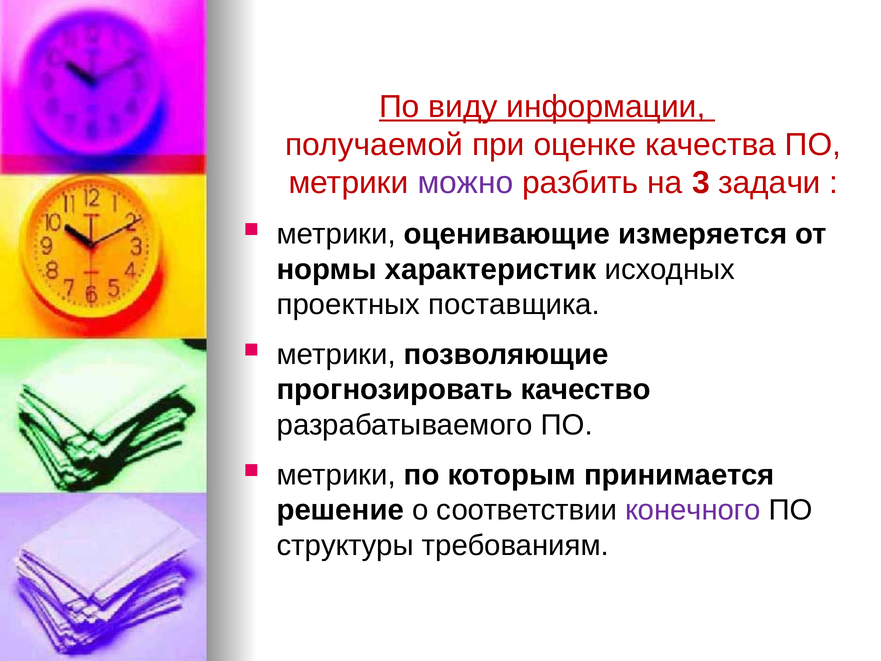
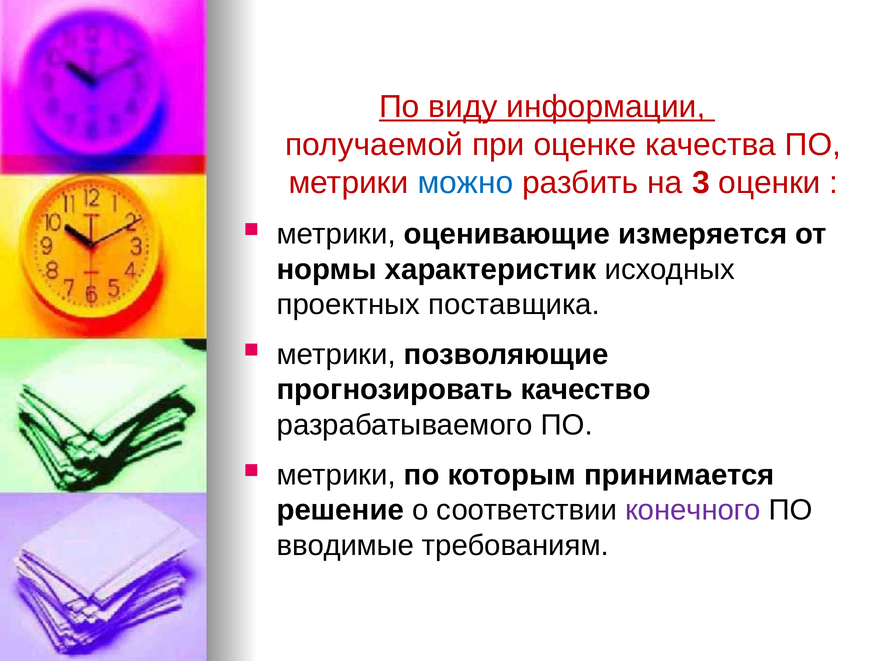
можно colour: purple -> blue
задачи: задачи -> оценки
структуры: структуры -> вводимые
